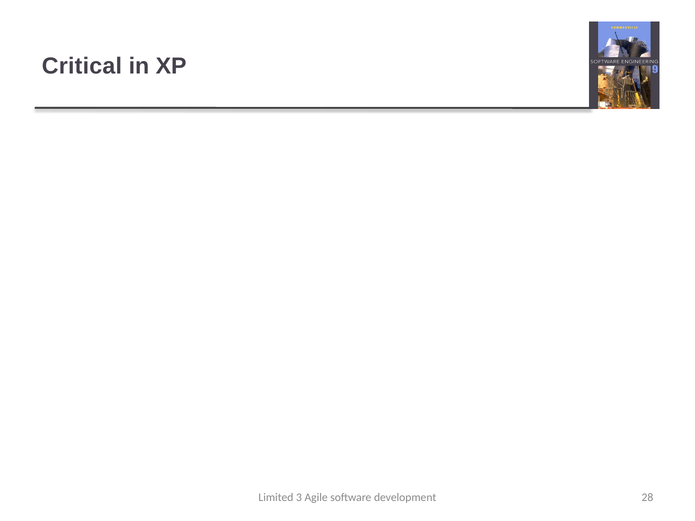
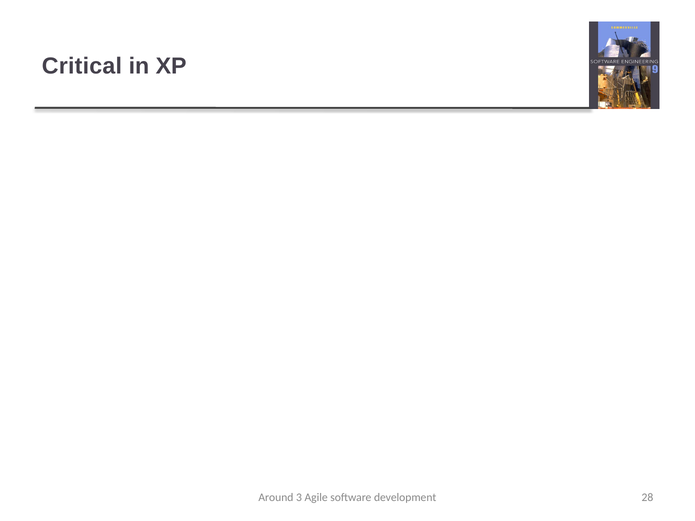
Limited: Limited -> Around
